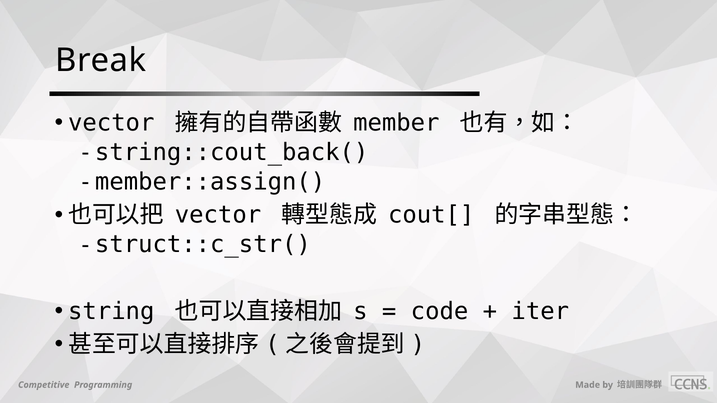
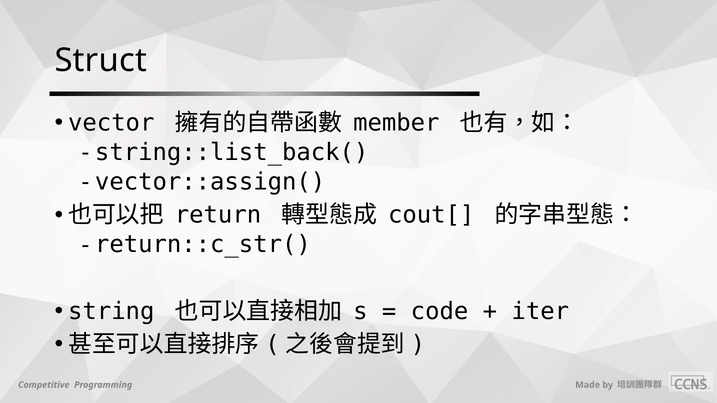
Break: Break -> Struct
string::cout_back(: string::cout_back( -> string::list_back(
member::assign(: member::assign( -> vector::assign(
vector at (218, 215): vector -> return
struct::c_str(: struct::c_str( -> return::c_str(
